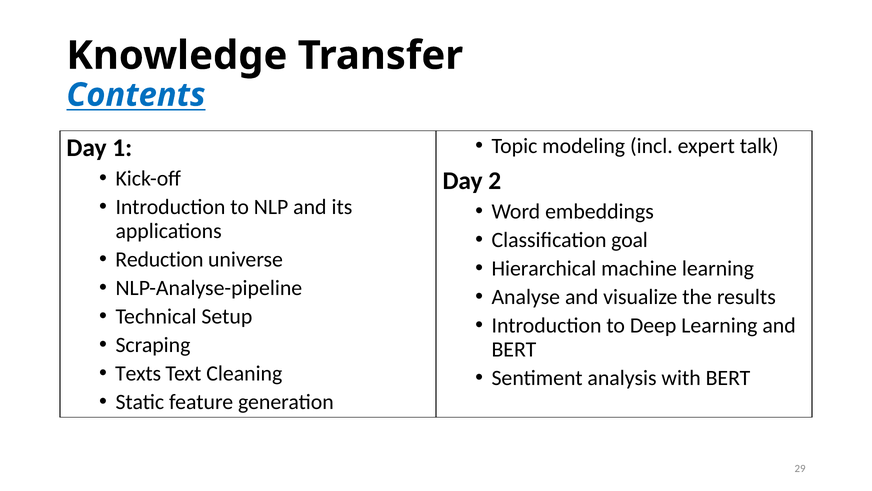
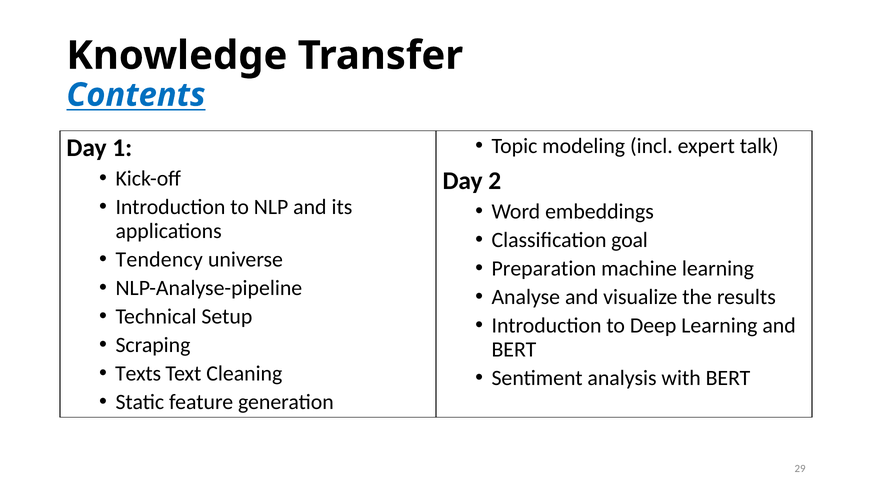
Reduction: Reduction -> Tendency
Hierarchical: Hierarchical -> Preparation
